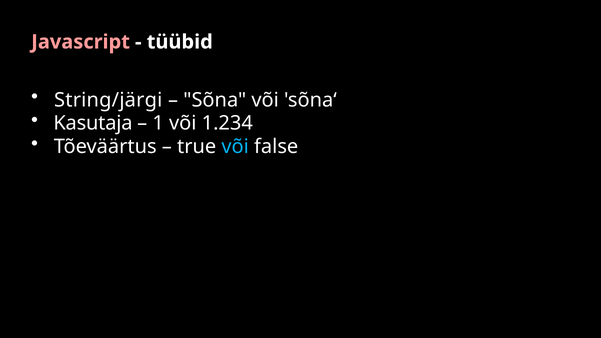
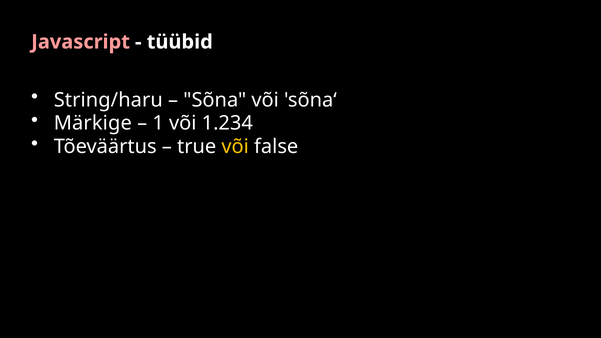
String/järgi: String/järgi -> String/haru
Kasutaja: Kasutaja -> Märkige
või at (235, 147) colour: light blue -> yellow
